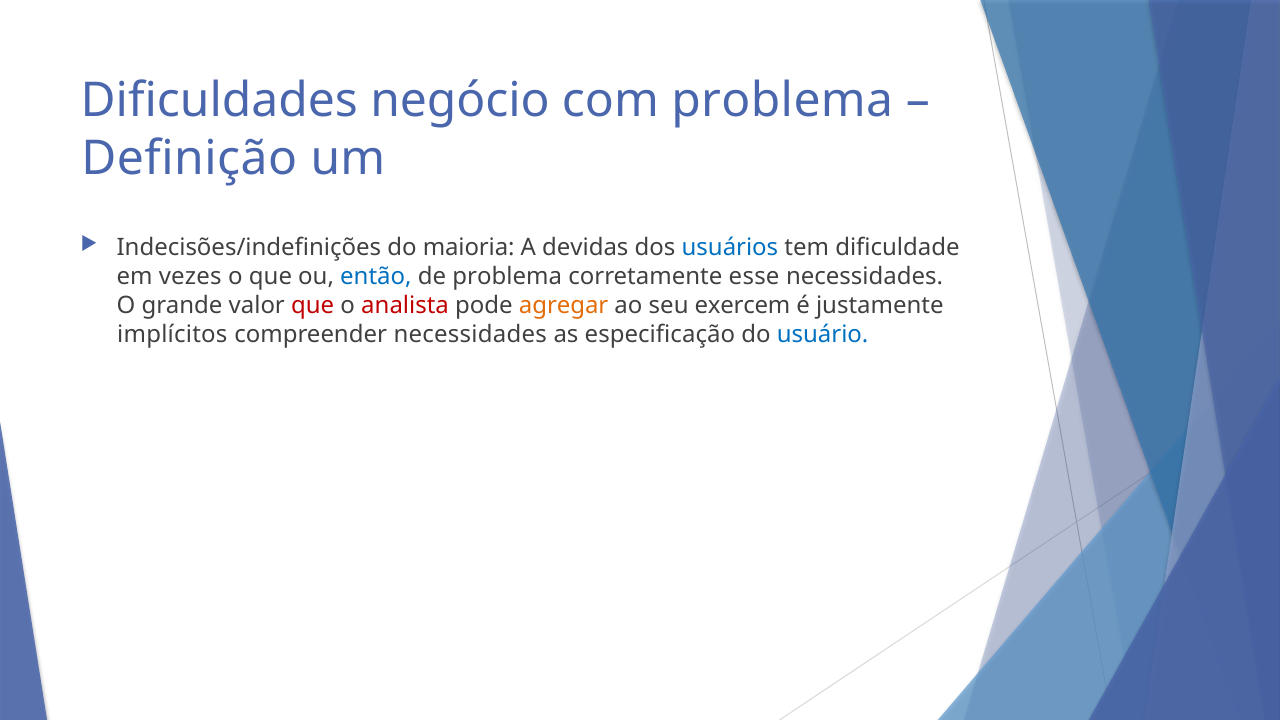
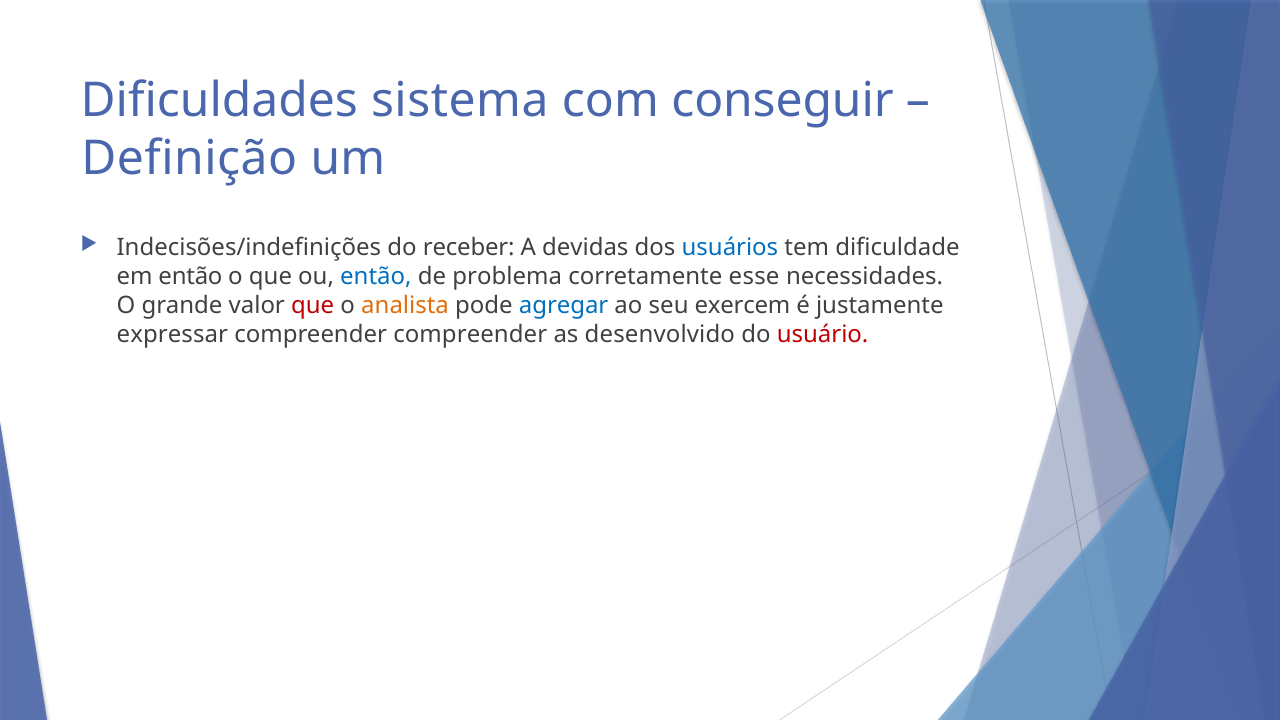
negócio: negócio -> sistema
com problema: problema -> conseguir
maioria: maioria -> receber
em vezes: vezes -> então
analista colour: red -> orange
agregar colour: orange -> blue
implícitos: implícitos -> expressar
compreender necessidades: necessidades -> compreender
especificação: especificação -> desenvolvido
usuário colour: blue -> red
